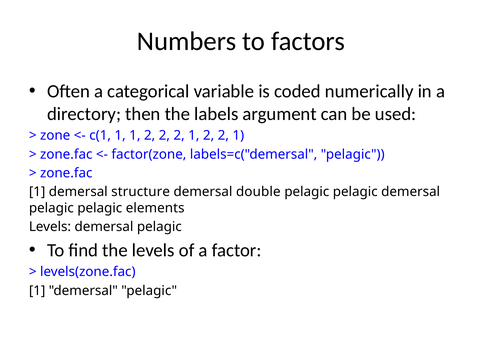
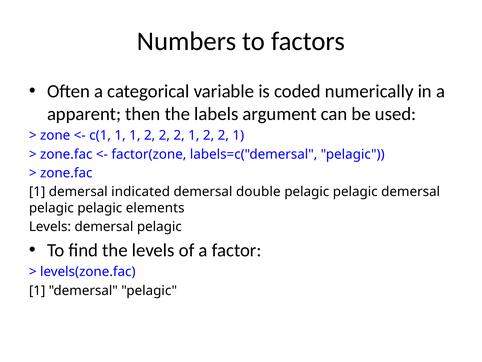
directory: directory -> apparent
structure: structure -> indicated
